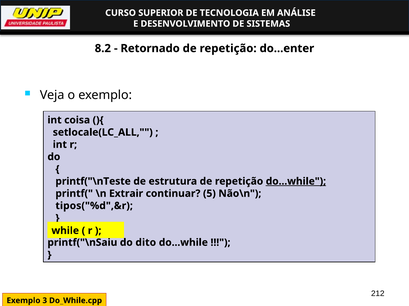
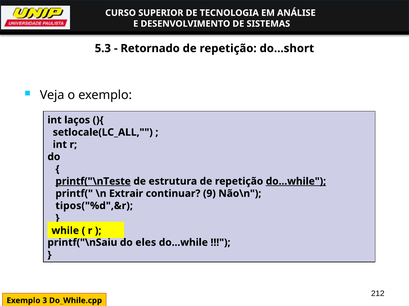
8.2: 8.2 -> 5.3
do...enter: do...enter -> do...short
coisa: coisa -> laços
printf("\nTeste underline: none -> present
5: 5 -> 9
dito: dito -> eles
